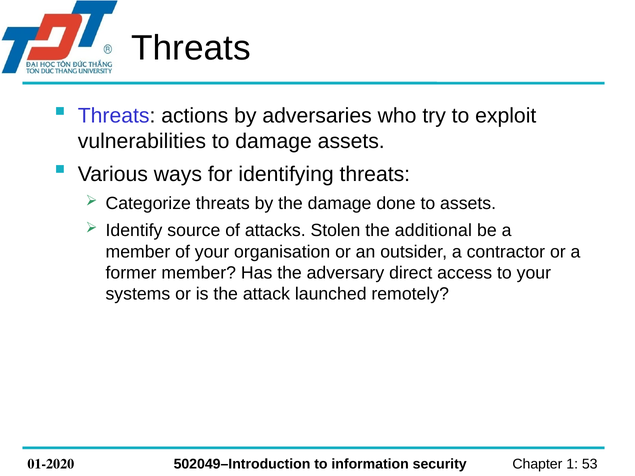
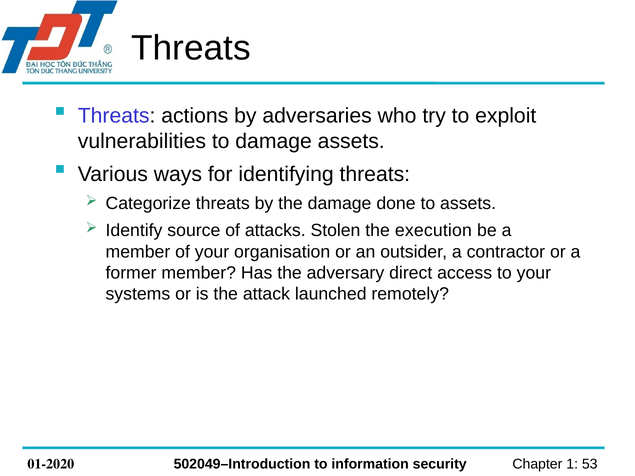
additional: additional -> execution
